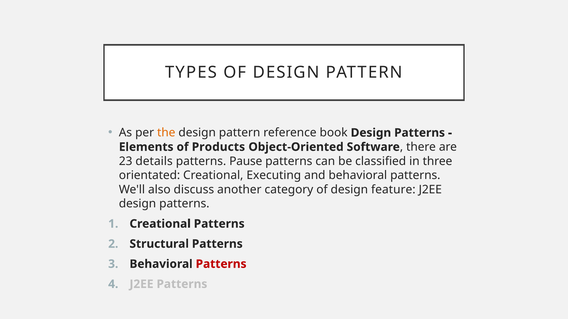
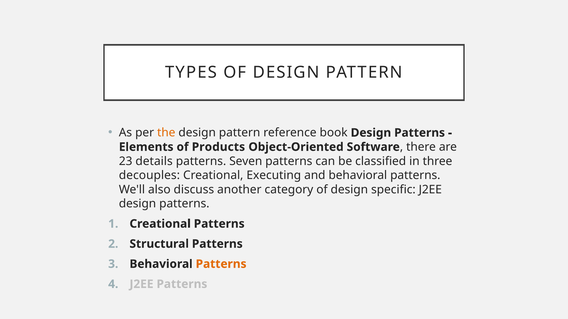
Pause: Pause -> Seven
orientated: orientated -> decouples
feature: feature -> specific
Patterns at (221, 264) colour: red -> orange
